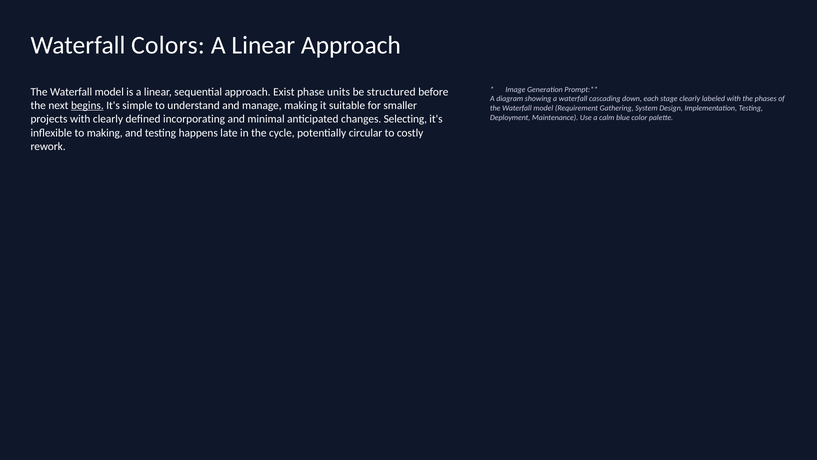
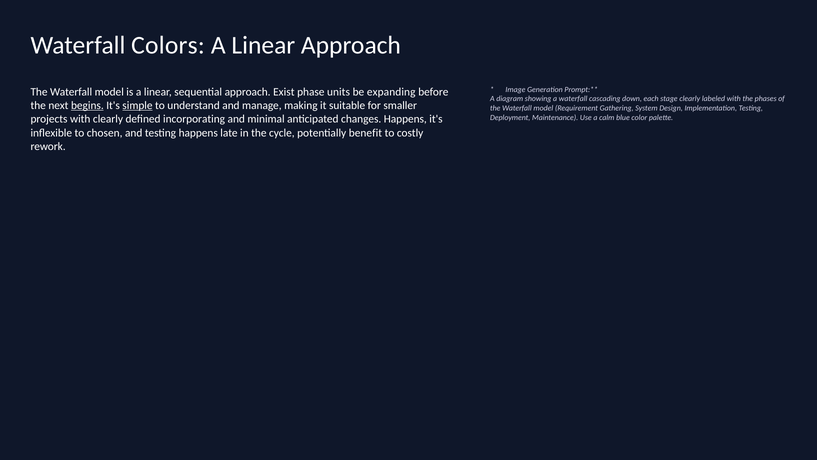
structured: structured -> expanding
simple underline: none -> present
changes Selecting: Selecting -> Happens
to making: making -> chosen
circular: circular -> benefit
